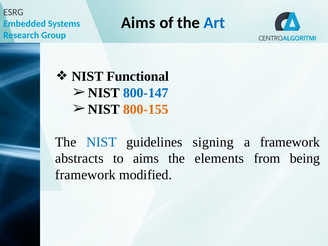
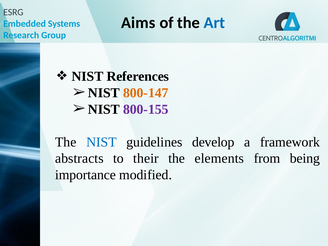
Functional: Functional -> References
800-147 colour: blue -> orange
800-155 colour: orange -> purple
signing: signing -> develop
to aims: aims -> their
framework at (85, 175): framework -> importance
